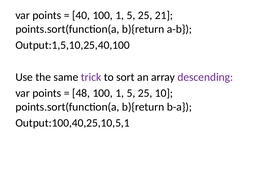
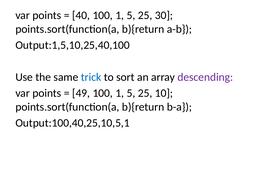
21: 21 -> 30
trick colour: purple -> blue
48: 48 -> 49
